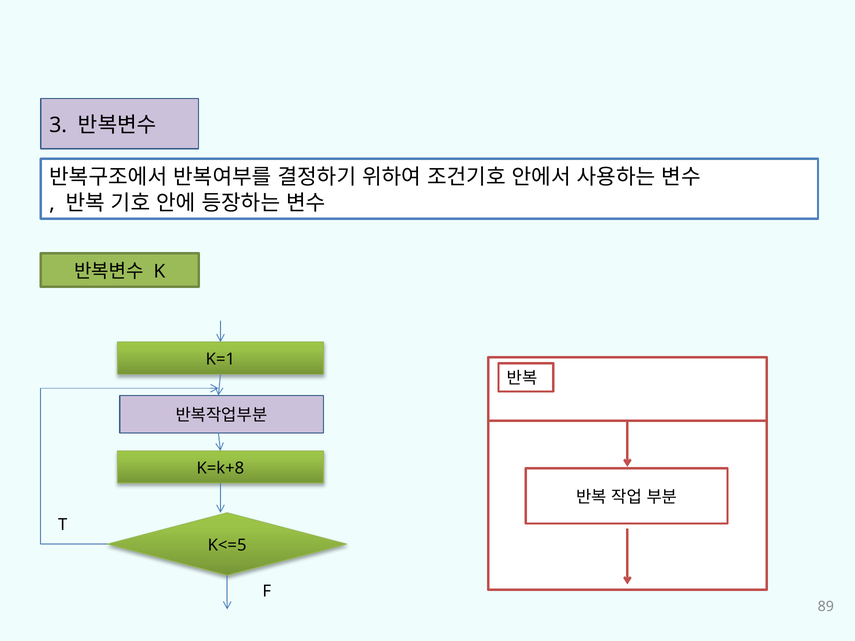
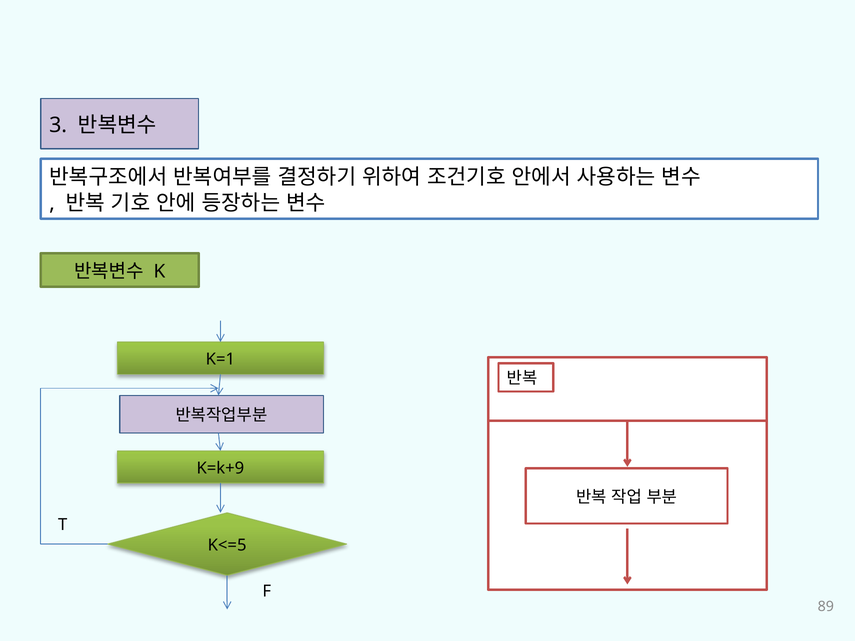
K=k+8: K=k+8 -> K=k+9
